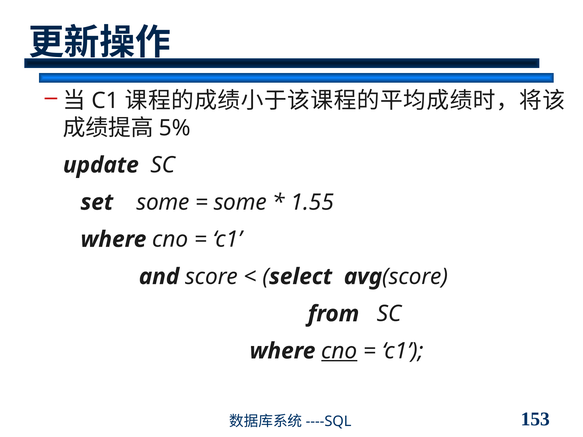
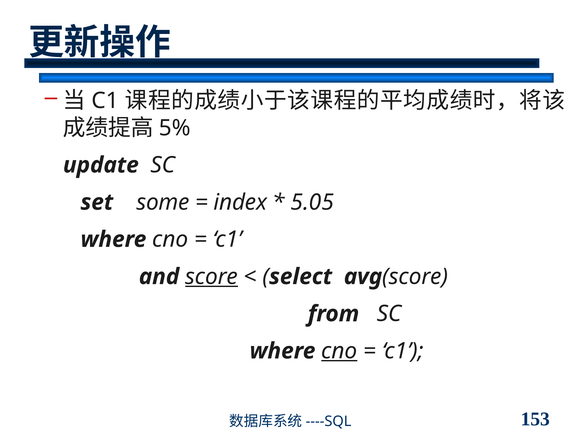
some at (240, 202): some -> index
1.55: 1.55 -> 5.05
score at (212, 277) underline: none -> present
